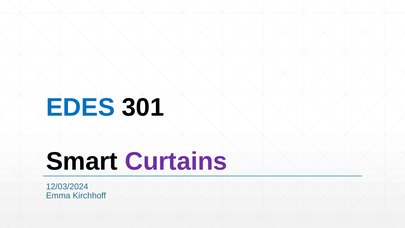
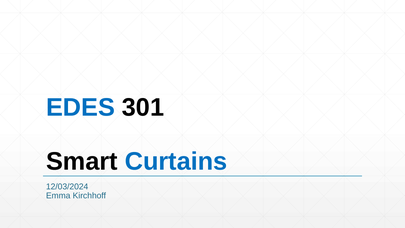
Curtains colour: purple -> blue
